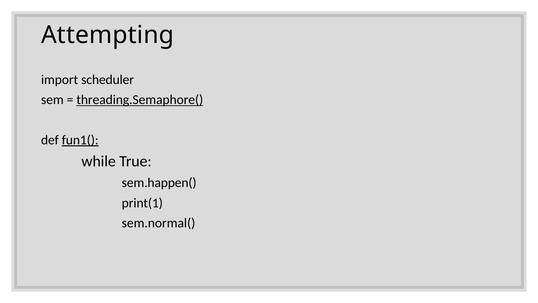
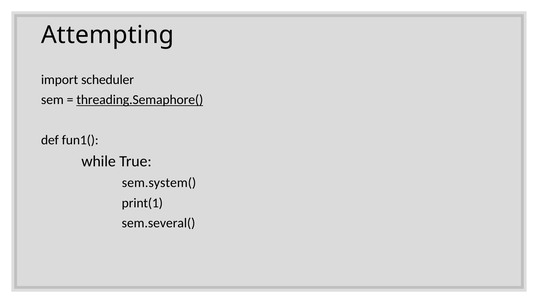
fun1( underline: present -> none
sem.happen(: sem.happen( -> sem.system(
sem.normal(: sem.normal( -> sem.several(
